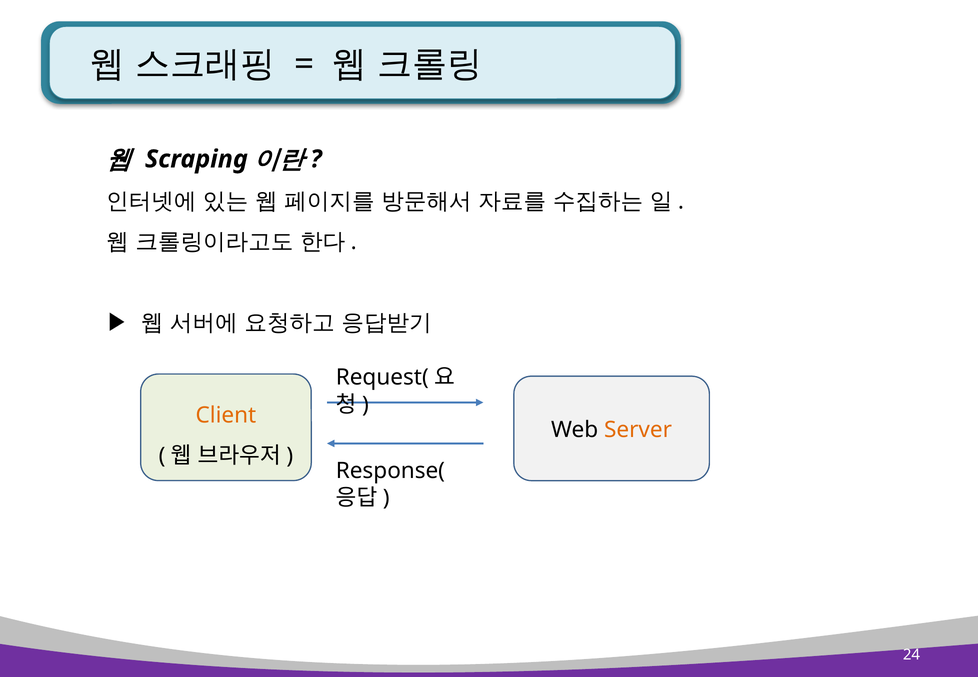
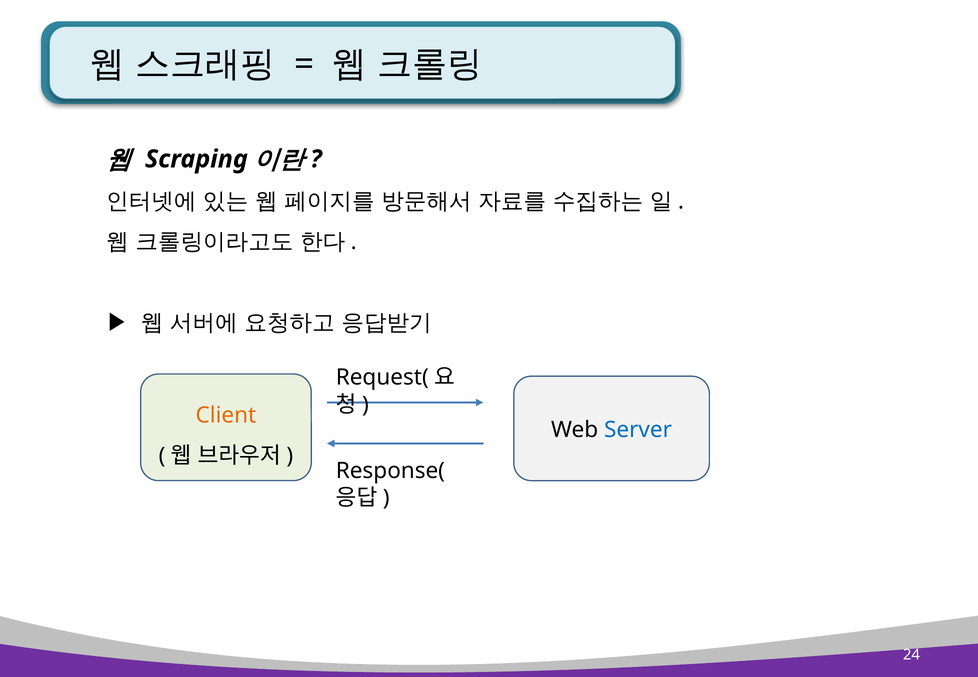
Server colour: orange -> blue
